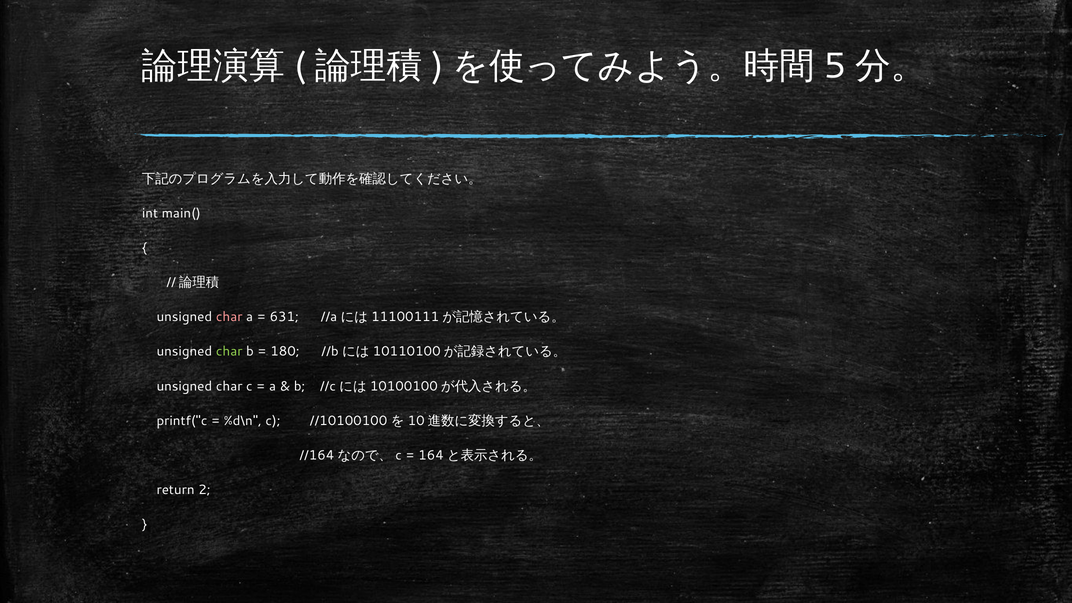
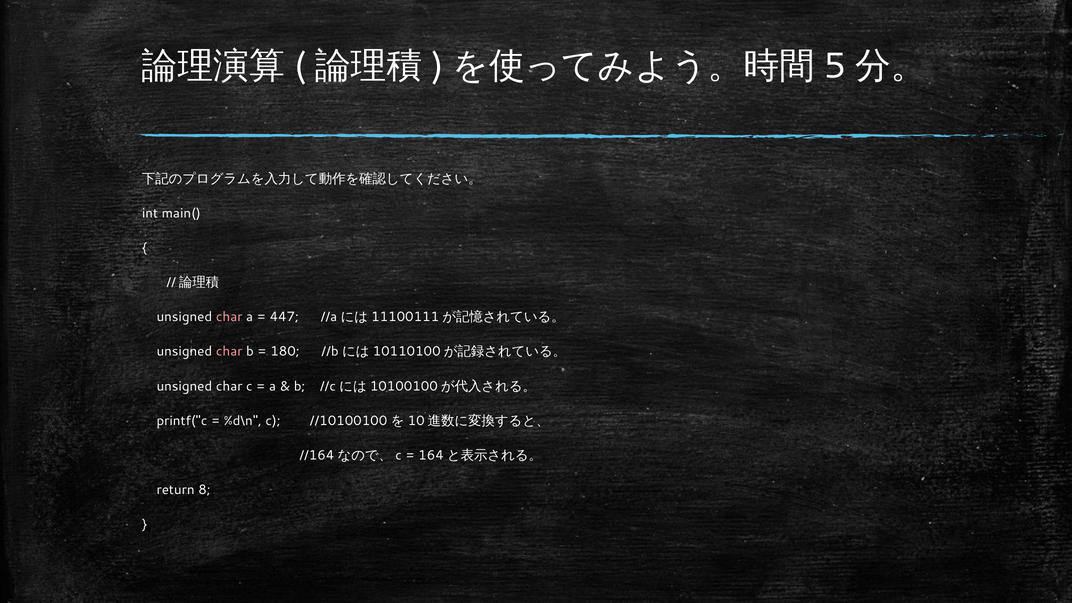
631: 631 -> 447
char at (229, 352) colour: light green -> pink
2: 2 -> 8
